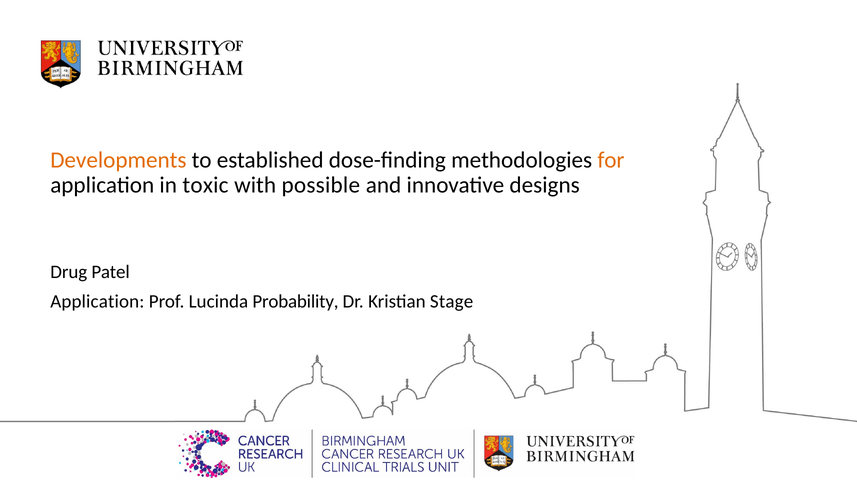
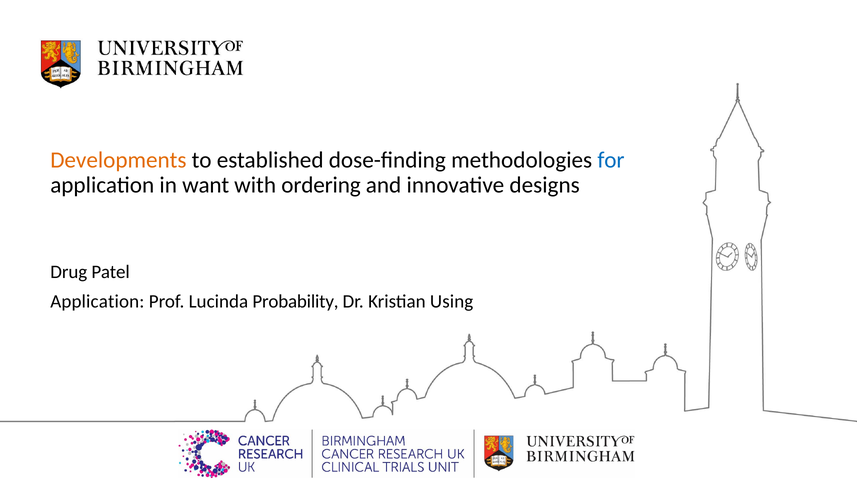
for colour: orange -> blue
toxic: toxic -> want
possible: possible -> ordering
Stage: Stage -> Using
